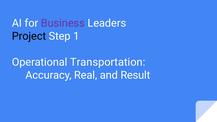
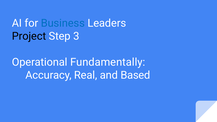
Business colour: purple -> blue
1: 1 -> 3
Transportation: Transportation -> Fundamentally
Result: Result -> Based
